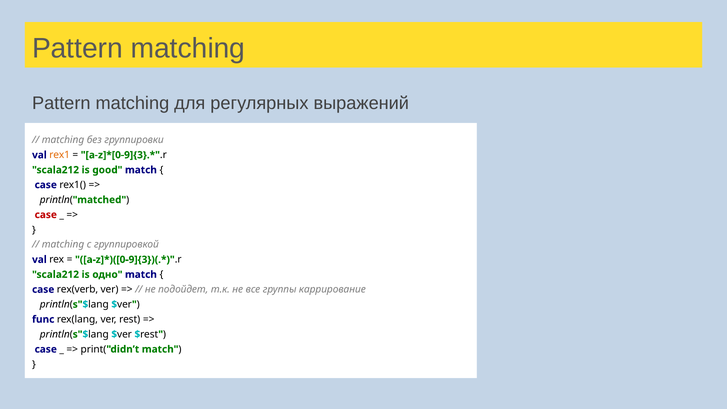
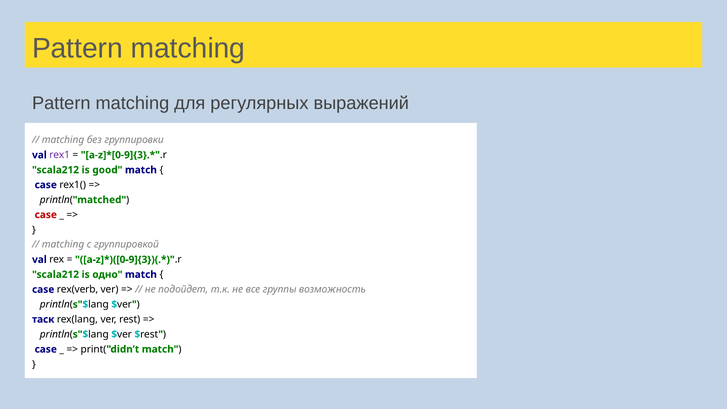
rex1 colour: orange -> purple
каррирование: каррирование -> возможность
func: func -> таск
